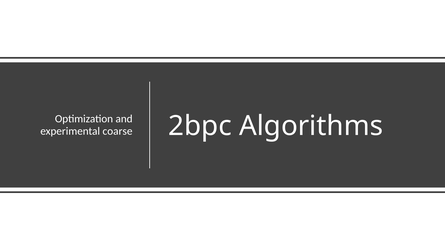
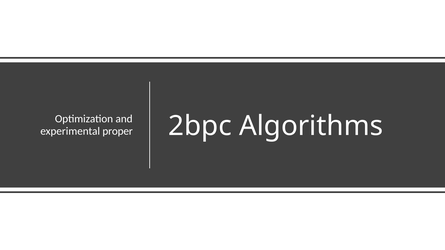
coarse: coarse -> proper
